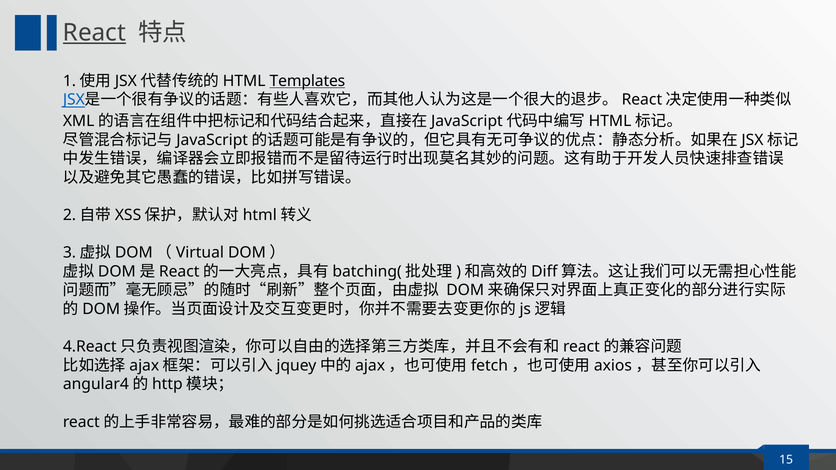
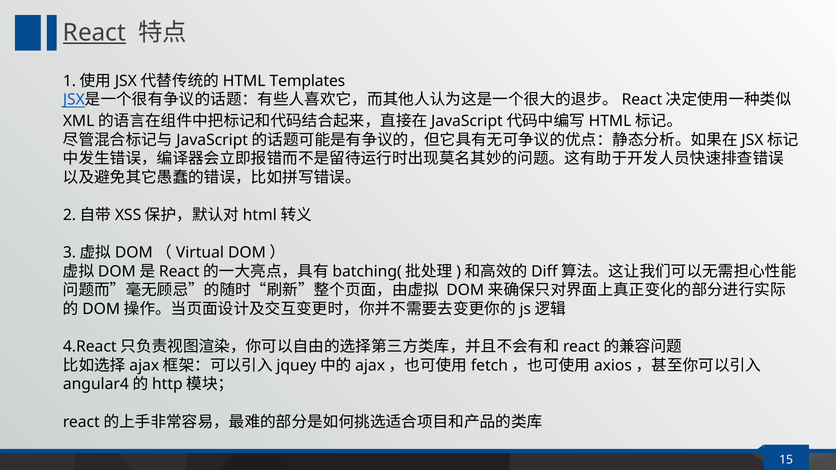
Templates underline: present -> none
